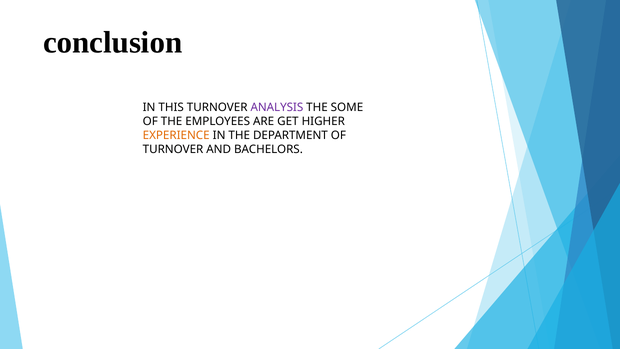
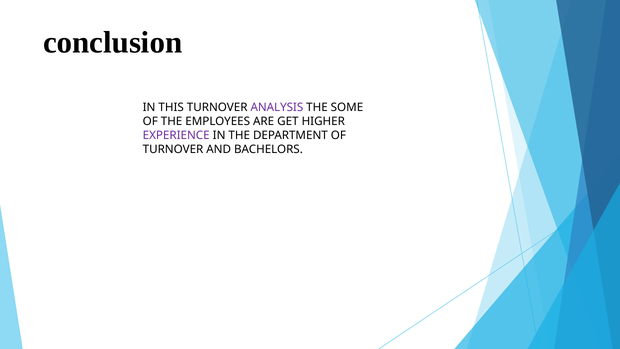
EXPERIENCE colour: orange -> purple
